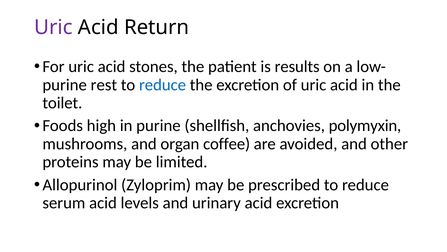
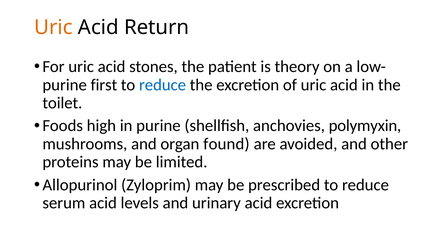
Uric at (53, 27) colour: purple -> orange
results: results -> theory
rest: rest -> first
coffee: coffee -> found
